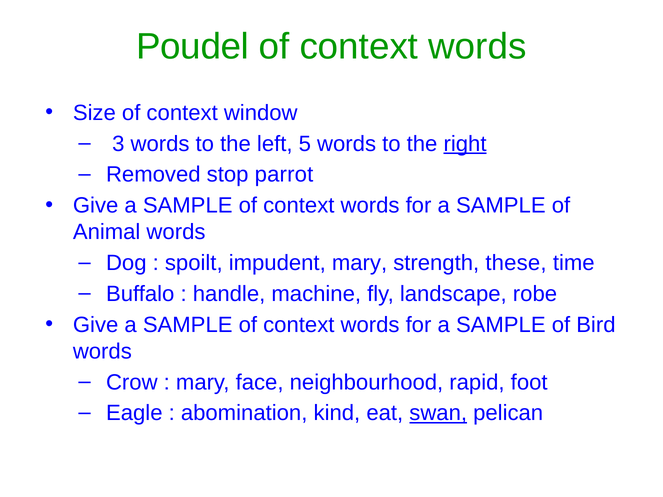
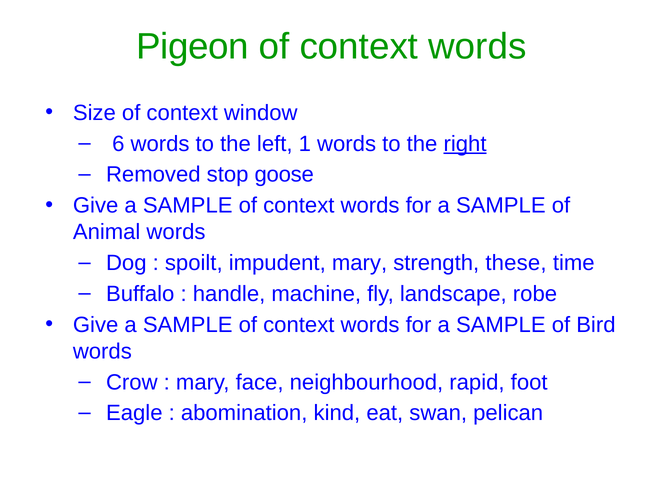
Poudel: Poudel -> Pigeon
3: 3 -> 6
5: 5 -> 1
parrot: parrot -> goose
swan underline: present -> none
